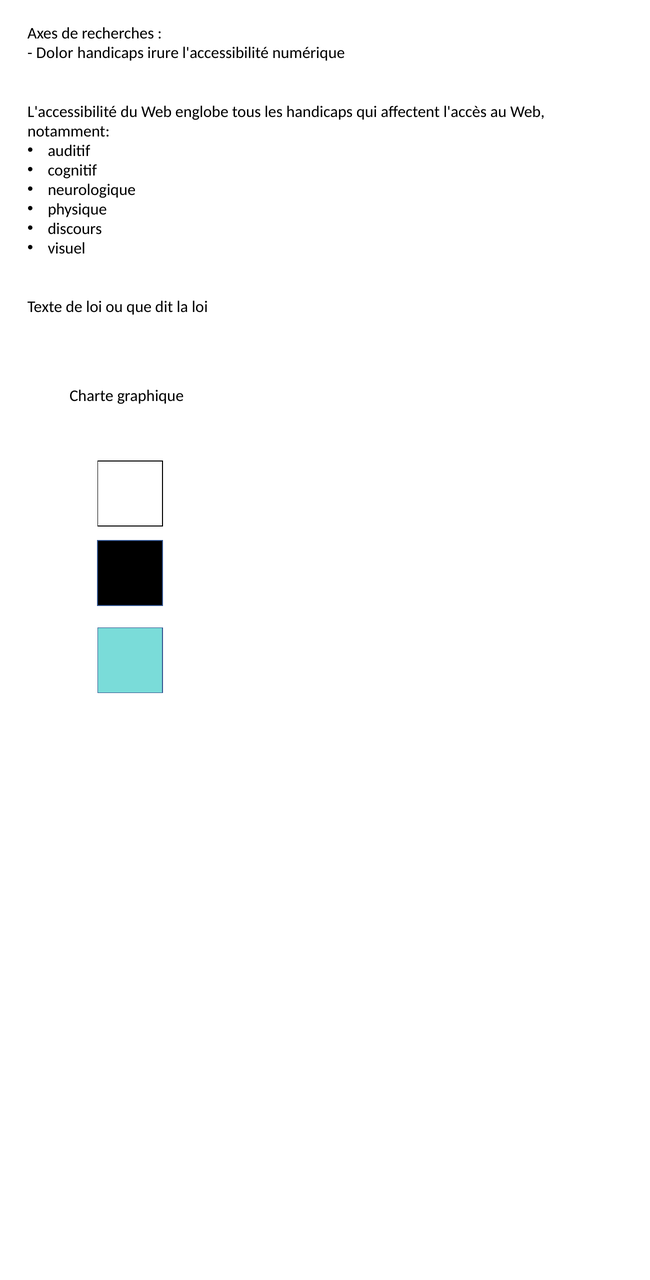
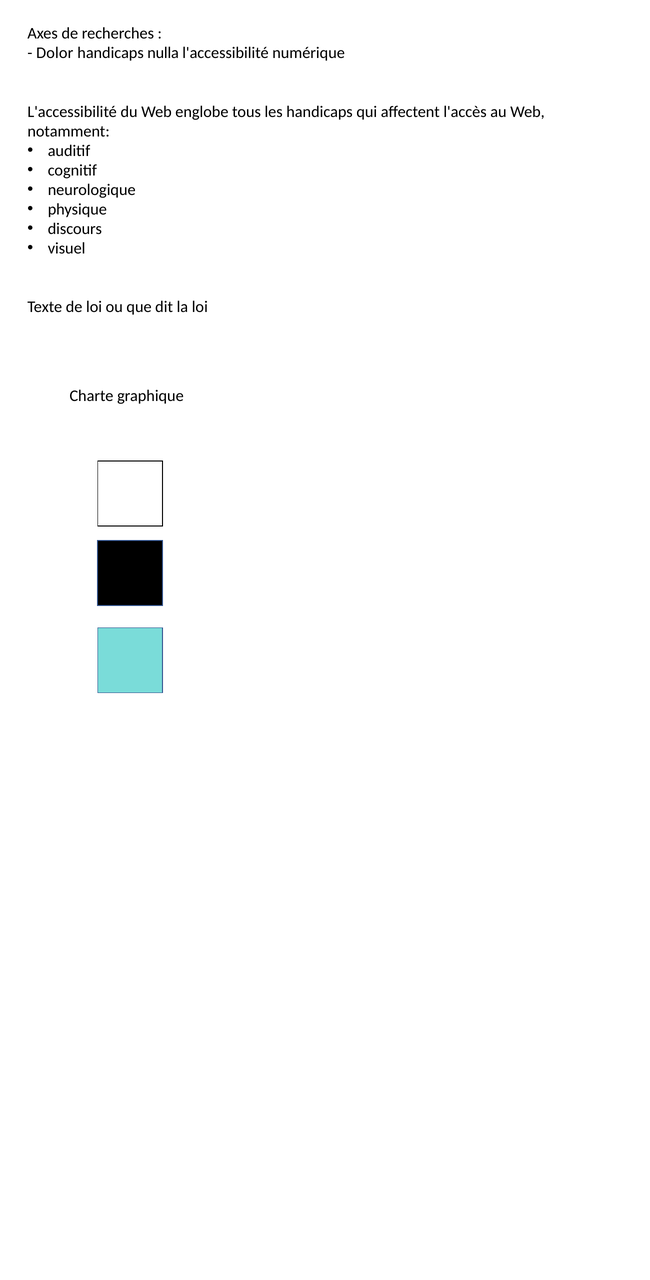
irure: irure -> nulla
